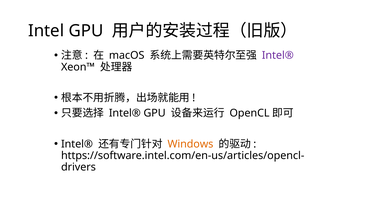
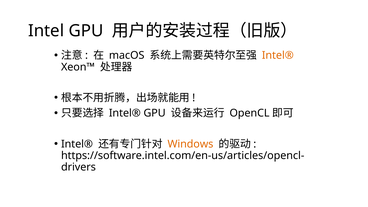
Intel® at (278, 55) colour: purple -> orange
